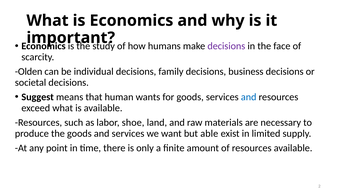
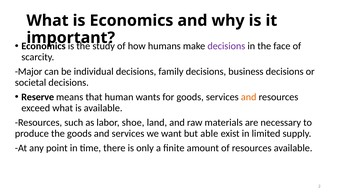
Olden: Olden -> Major
Suggest: Suggest -> Reserve
and at (249, 97) colour: blue -> orange
